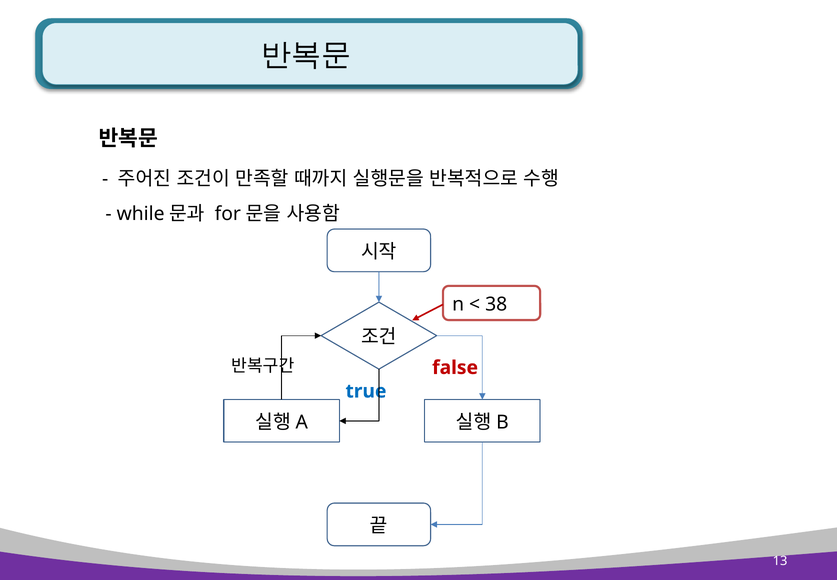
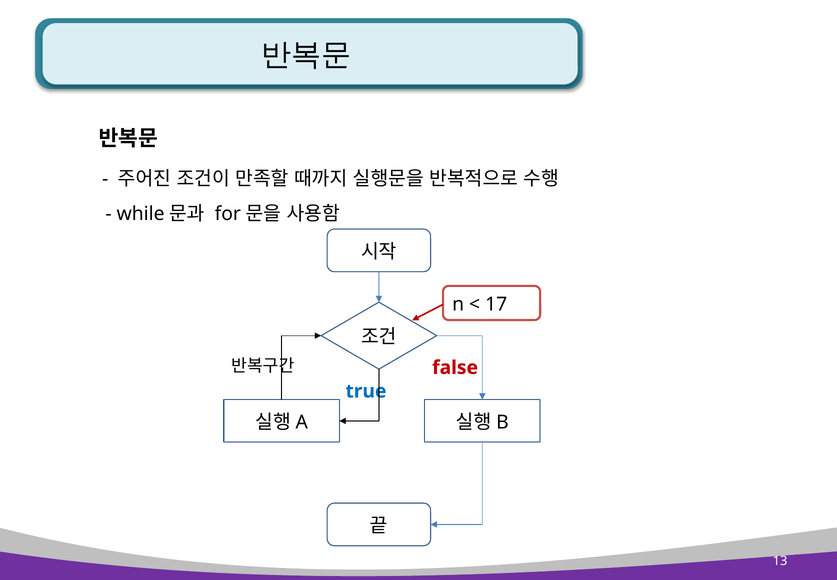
38: 38 -> 17
